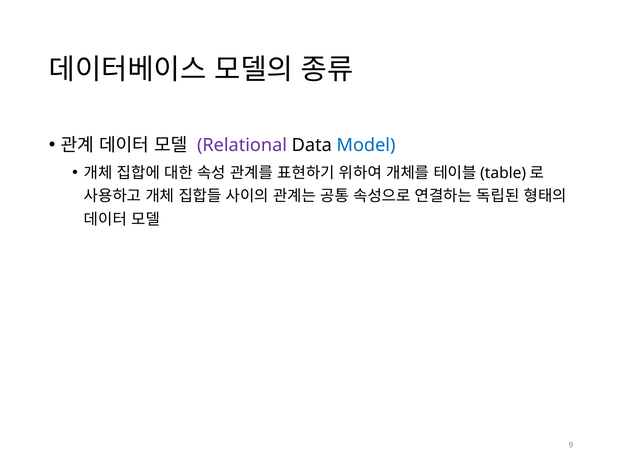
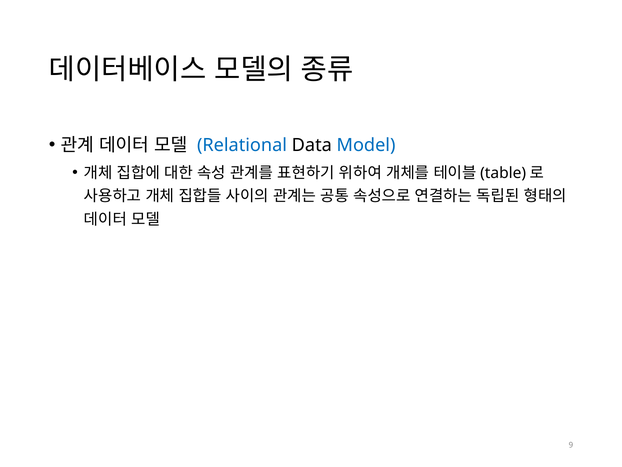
Relational colour: purple -> blue
